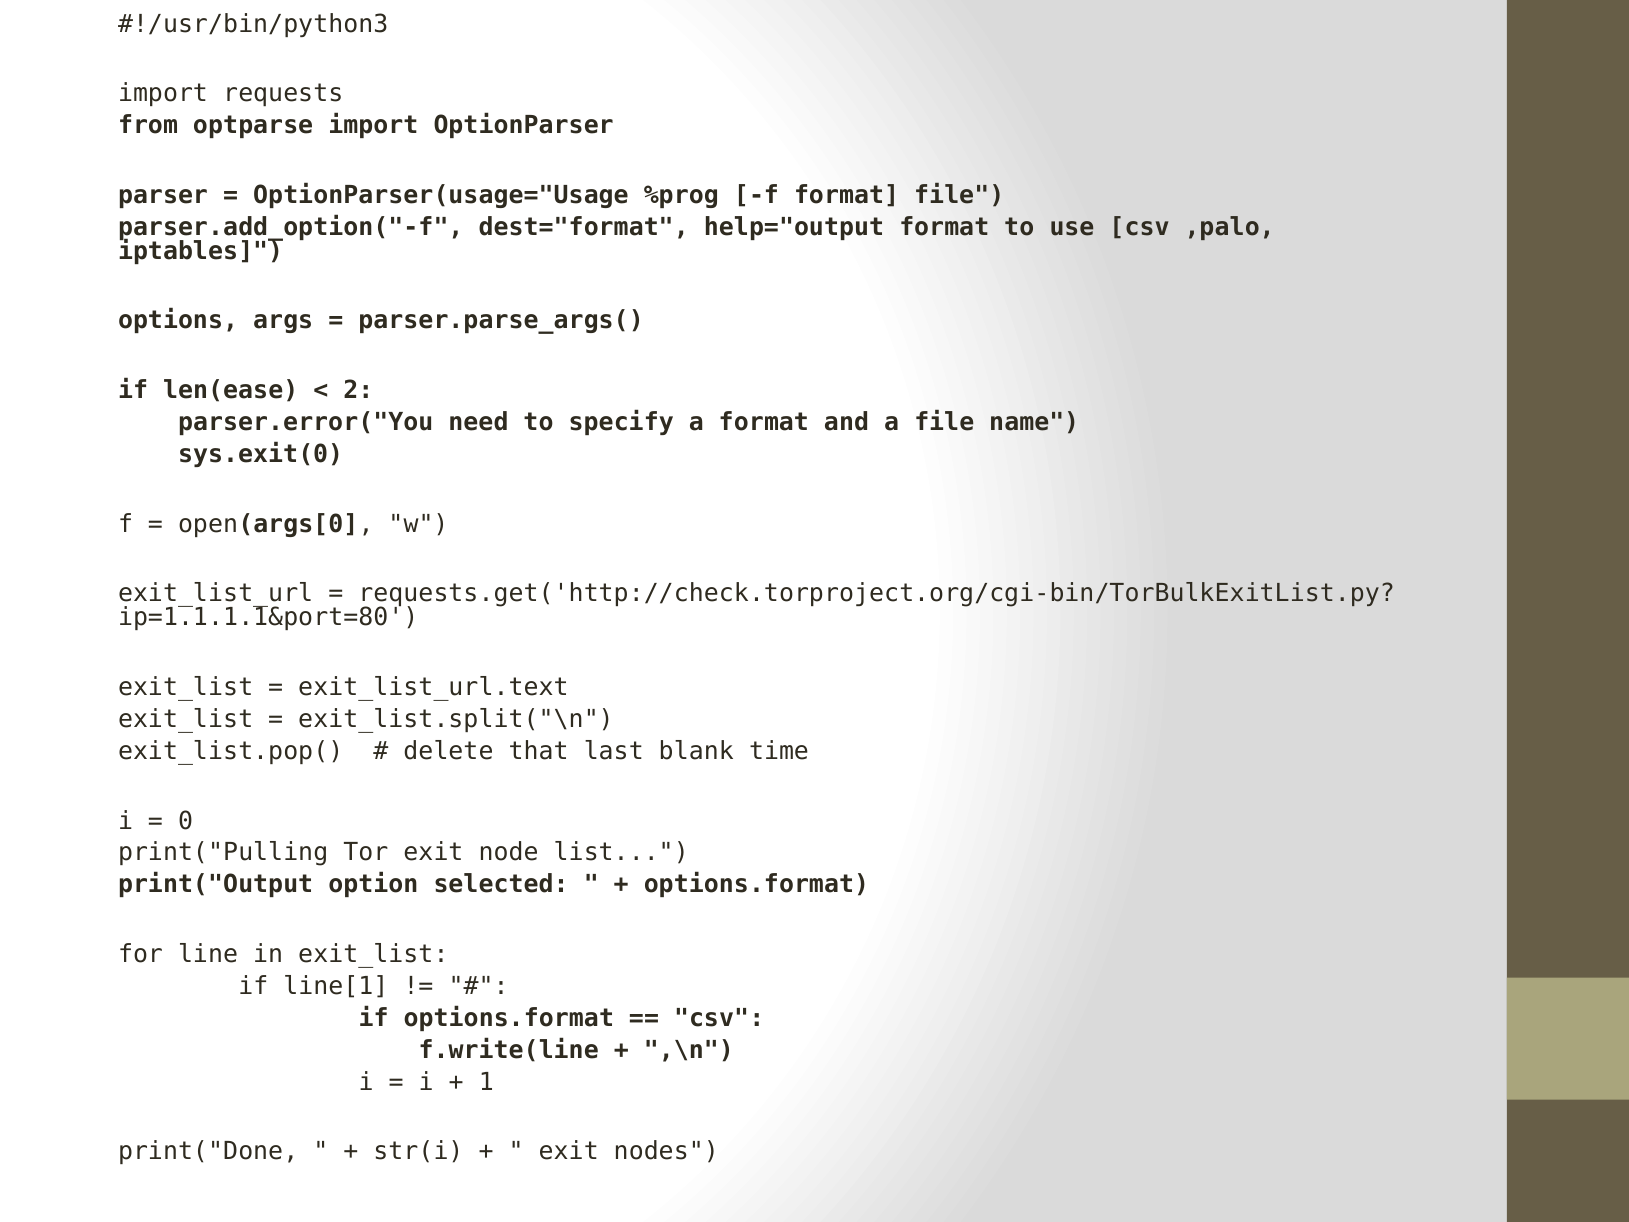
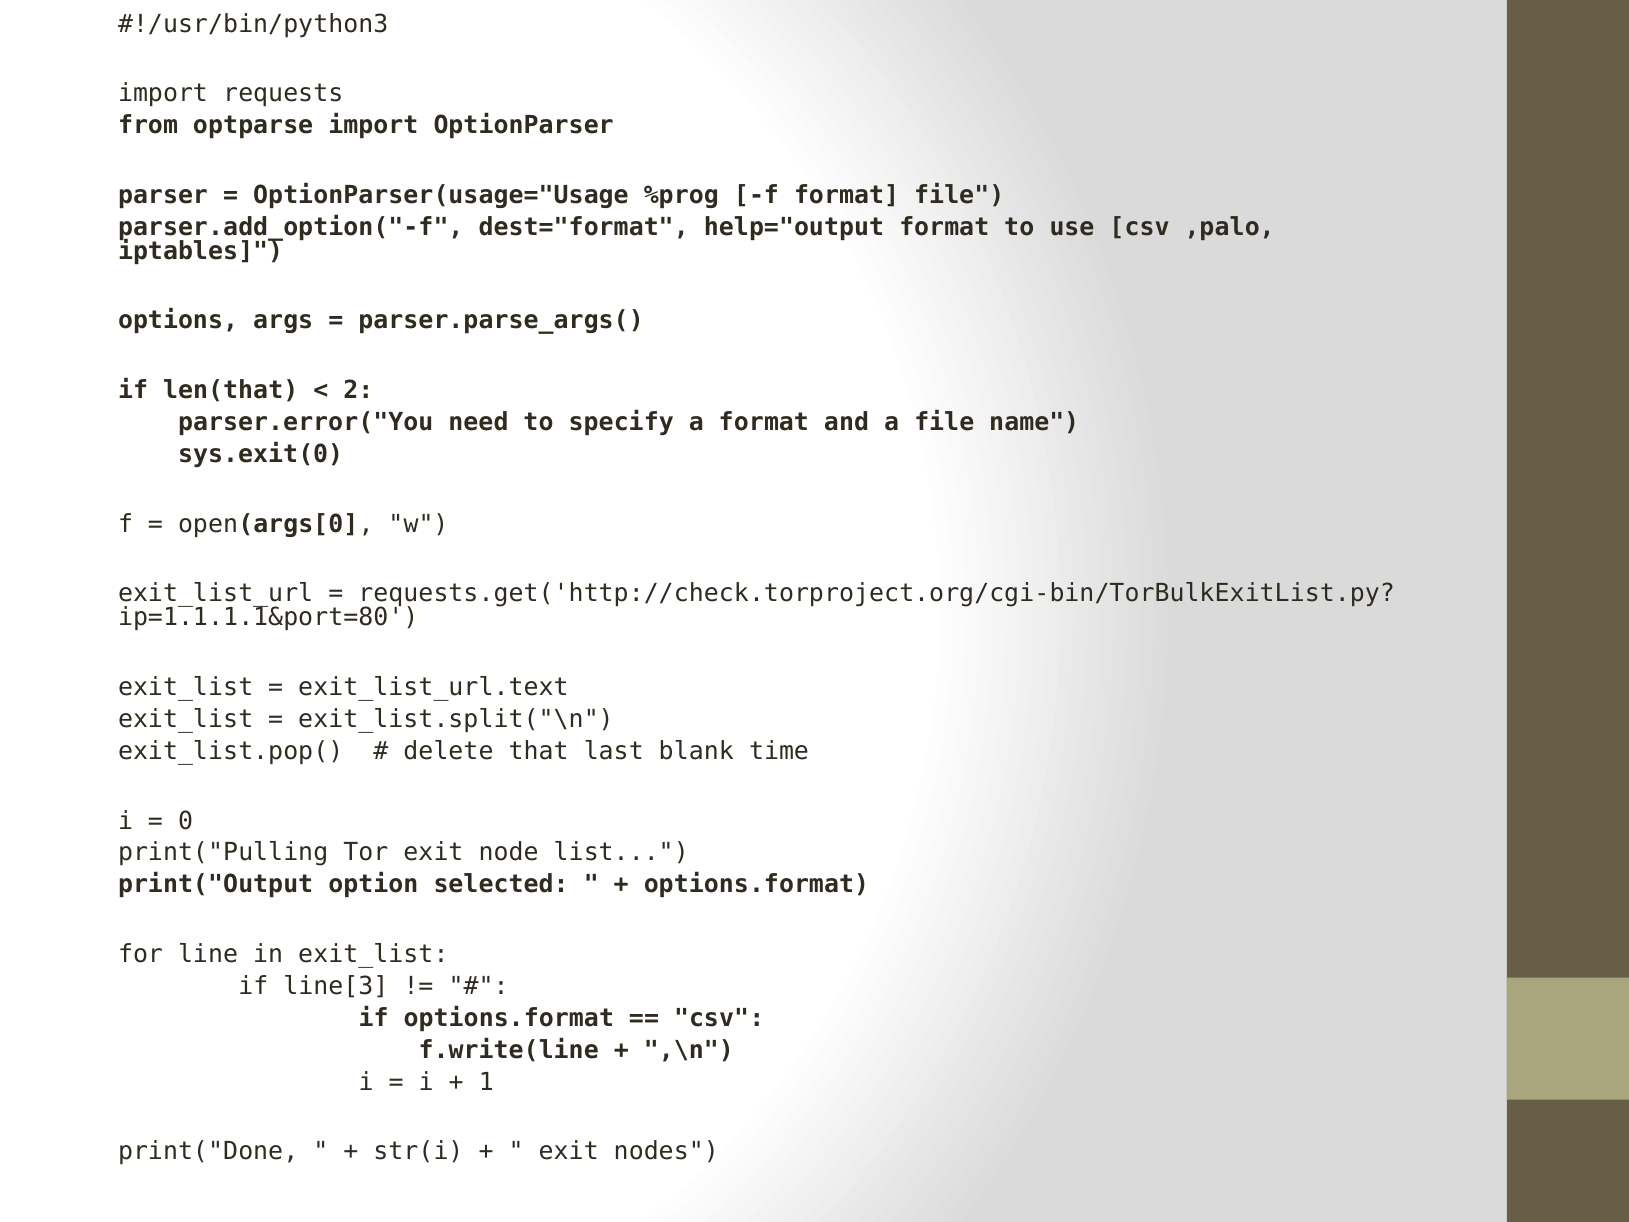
len(ease: len(ease -> len(that
line[1: line[1 -> line[3
